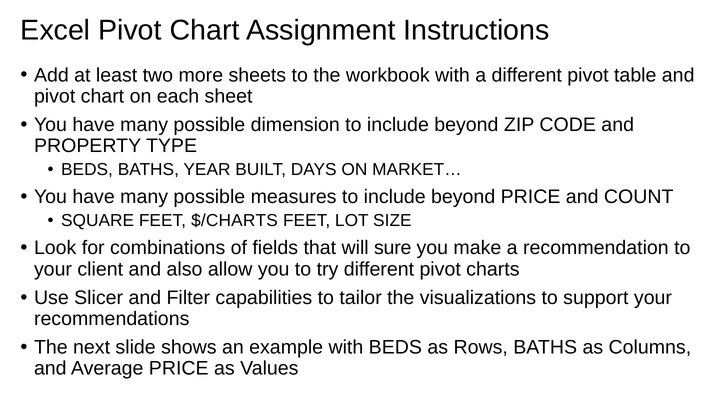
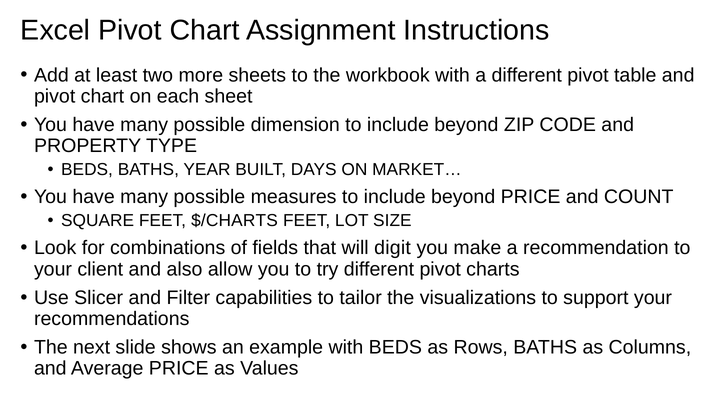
sure: sure -> digit
